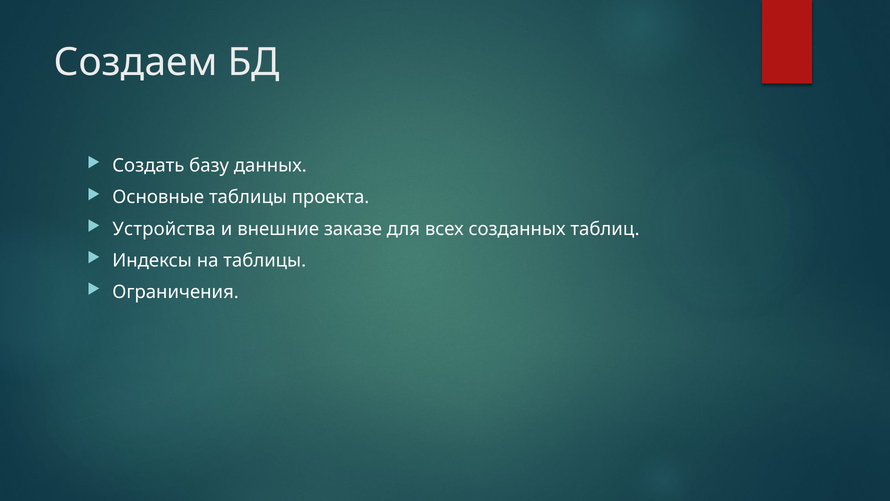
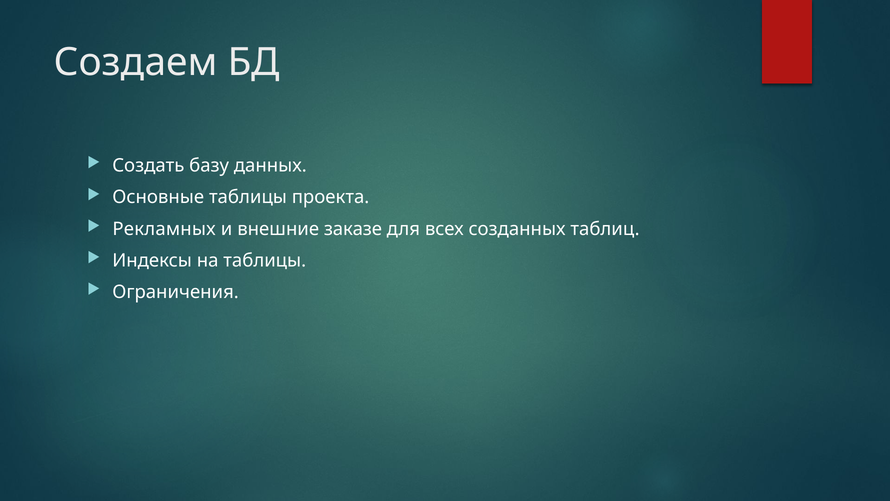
Устройства: Устройства -> Рекламных
